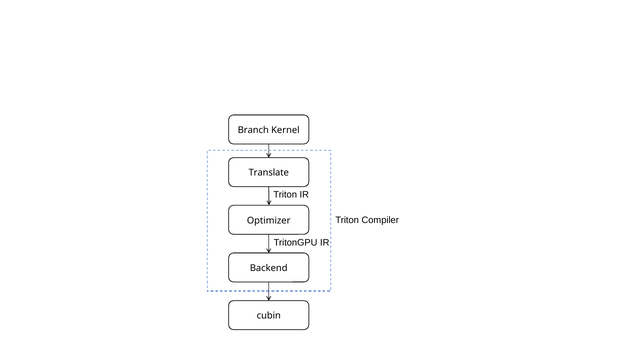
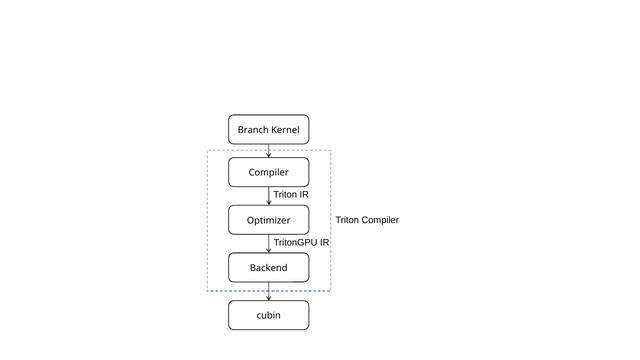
Translate at (269, 173): Translate -> Compiler
